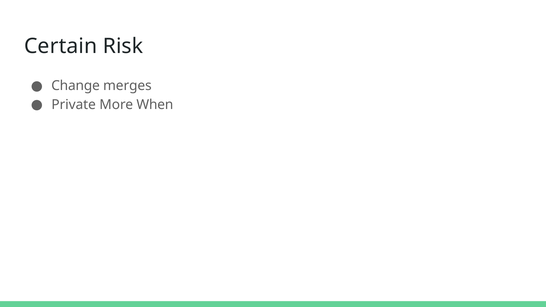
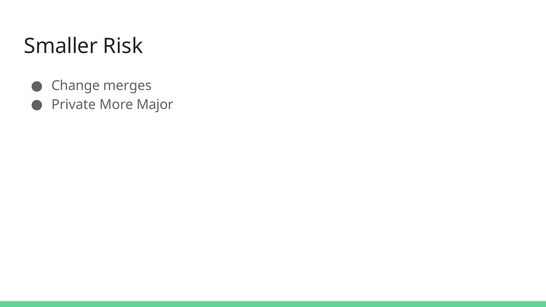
Certain: Certain -> Smaller
When: When -> Major
